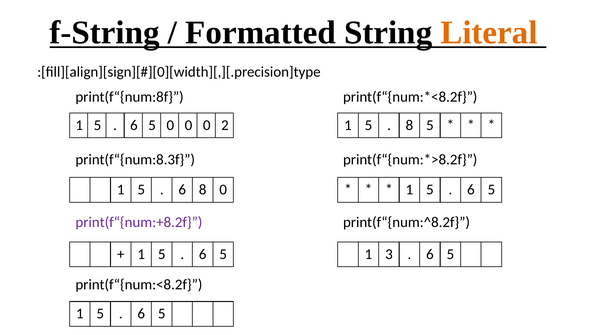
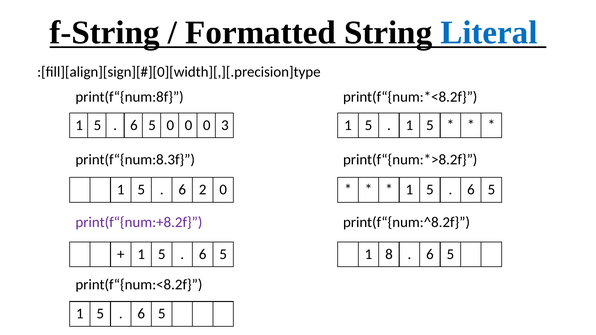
Literal colour: orange -> blue
2: 2 -> 3
8 at (409, 125): 8 -> 1
6 8: 8 -> 2
3: 3 -> 8
